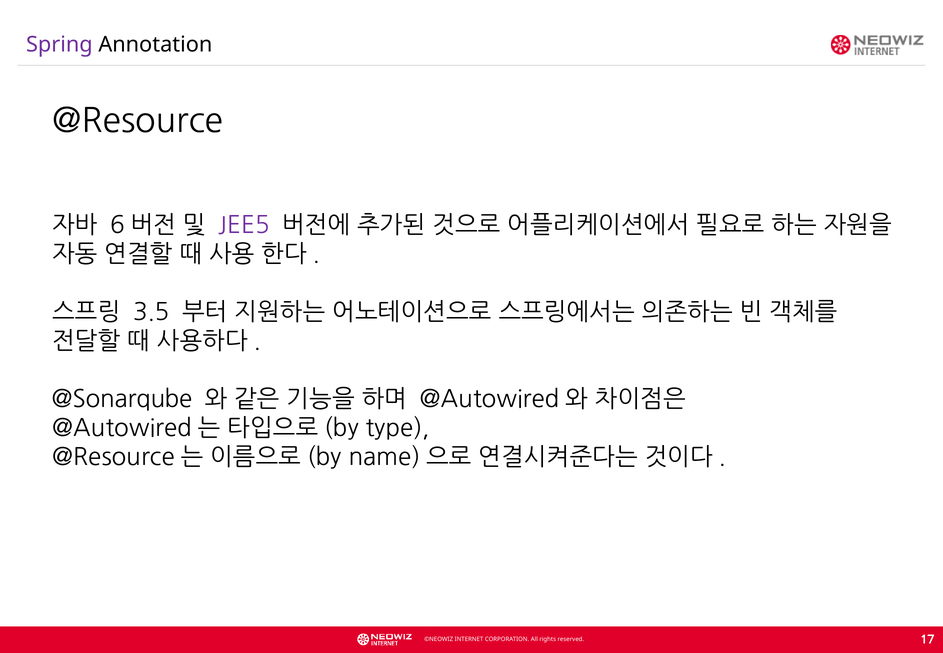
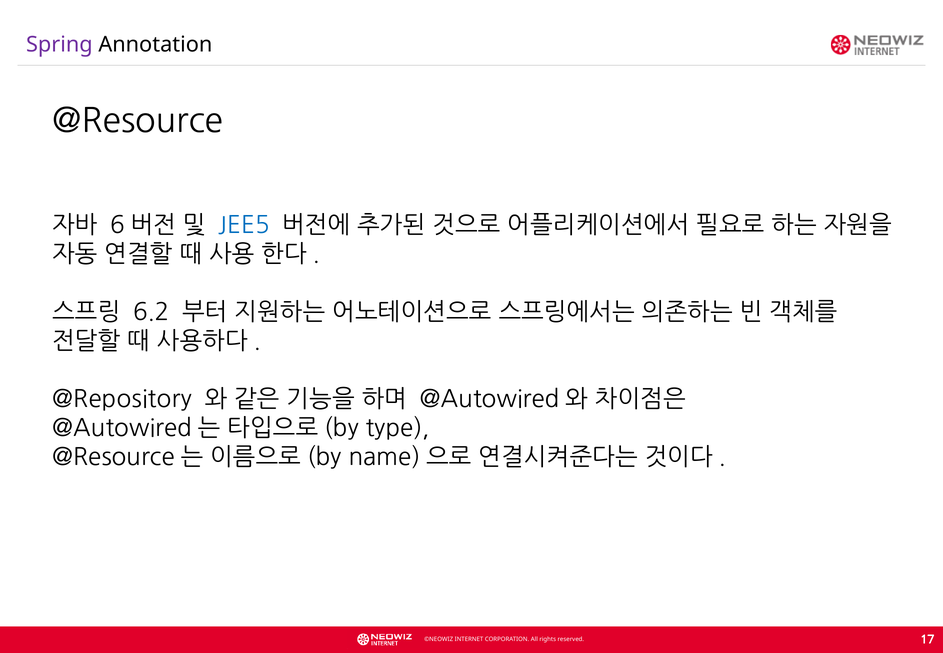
JEE5 colour: purple -> blue
3.5: 3.5 -> 6.2
@Sonarqube: @Sonarqube -> @Repository
